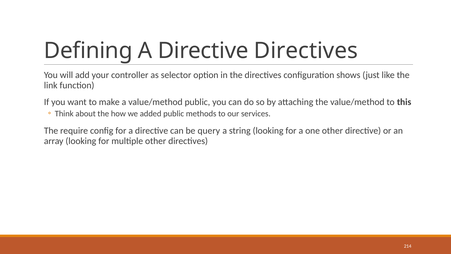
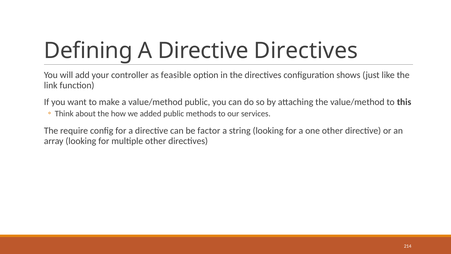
selector: selector -> feasible
query: query -> factor
